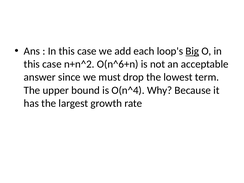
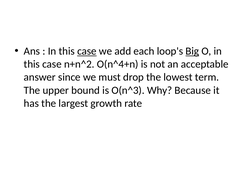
case at (87, 51) underline: none -> present
O(n^6+n: O(n^6+n -> O(n^4+n
O(n^4: O(n^4 -> O(n^3
